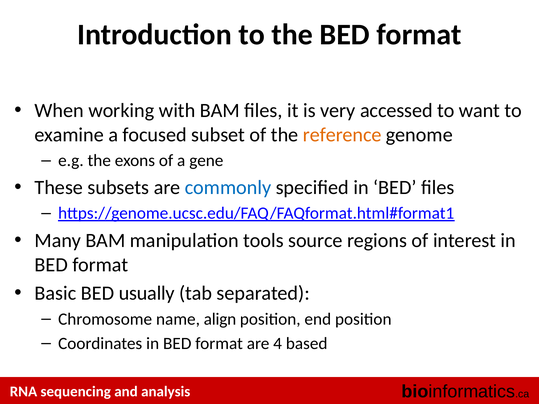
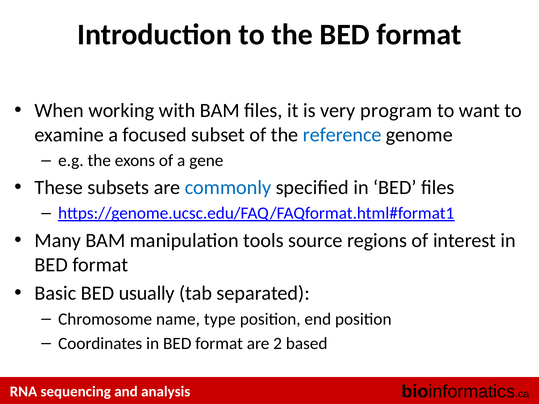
accessed: accessed -> program
reference colour: orange -> blue
align: align -> type
4: 4 -> 2
